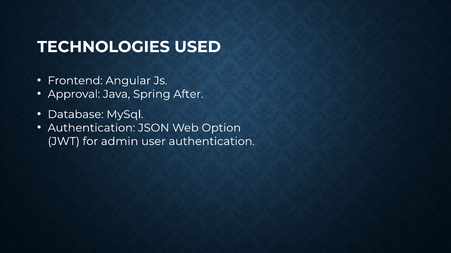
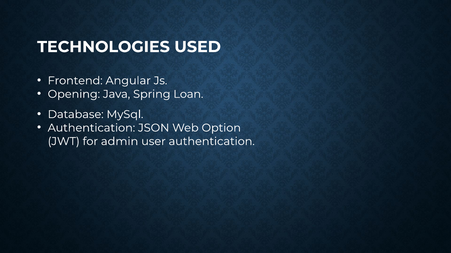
Approval: Approval -> Opening
After: After -> Loan
